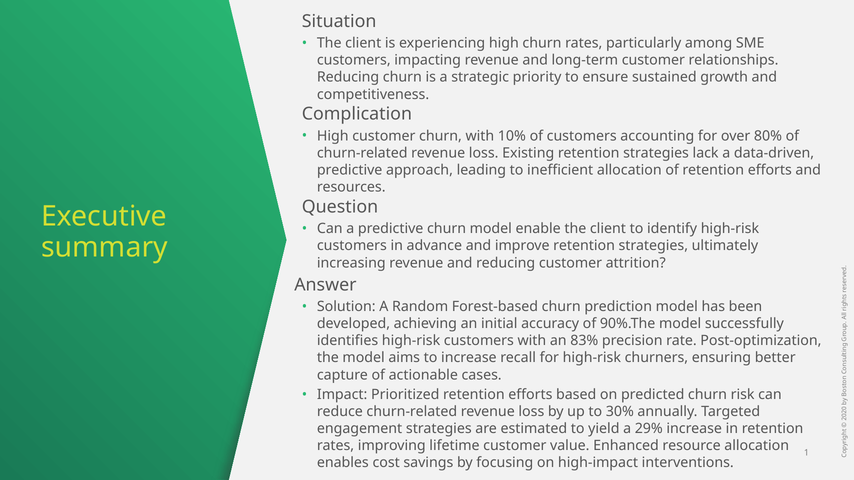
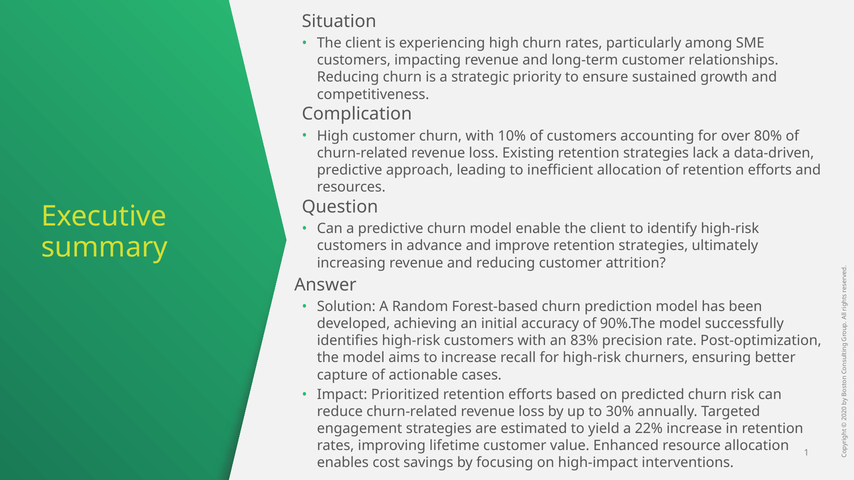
29%: 29% -> 22%
